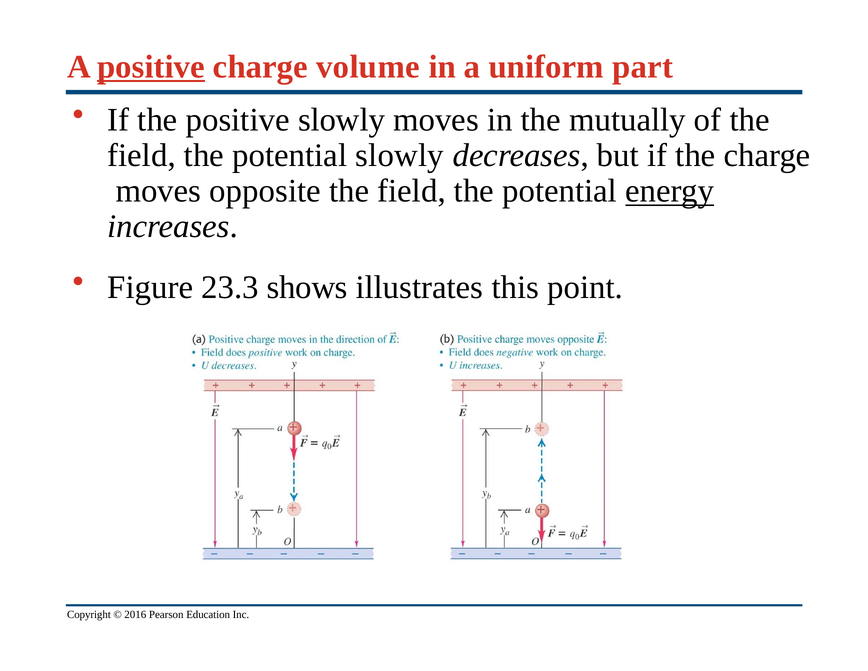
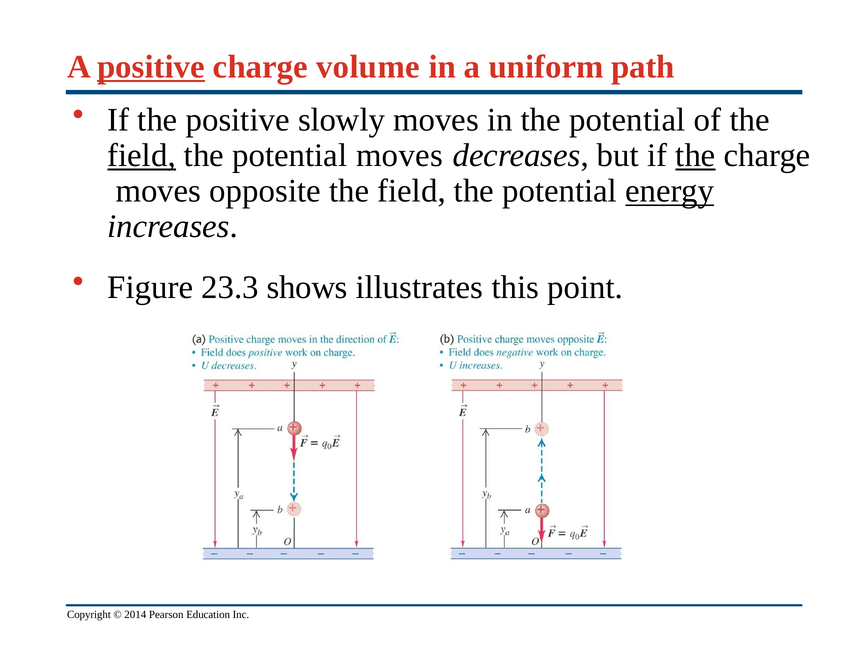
part: part -> path
in the mutually: mutually -> potential
field at (142, 156) underline: none -> present
potential slowly: slowly -> moves
the at (695, 156) underline: none -> present
2016: 2016 -> 2014
